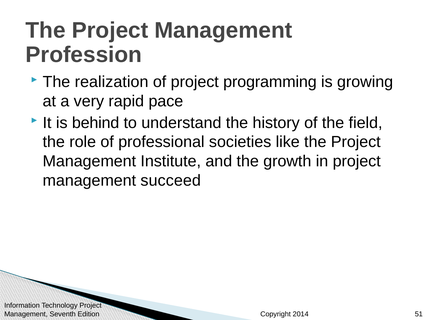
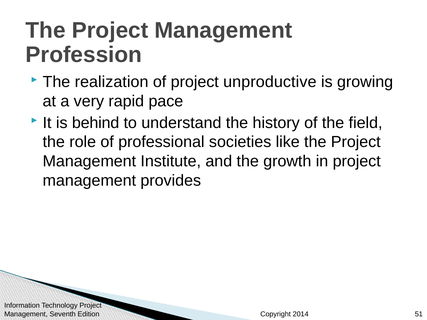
programming: programming -> unproductive
succeed: succeed -> provides
